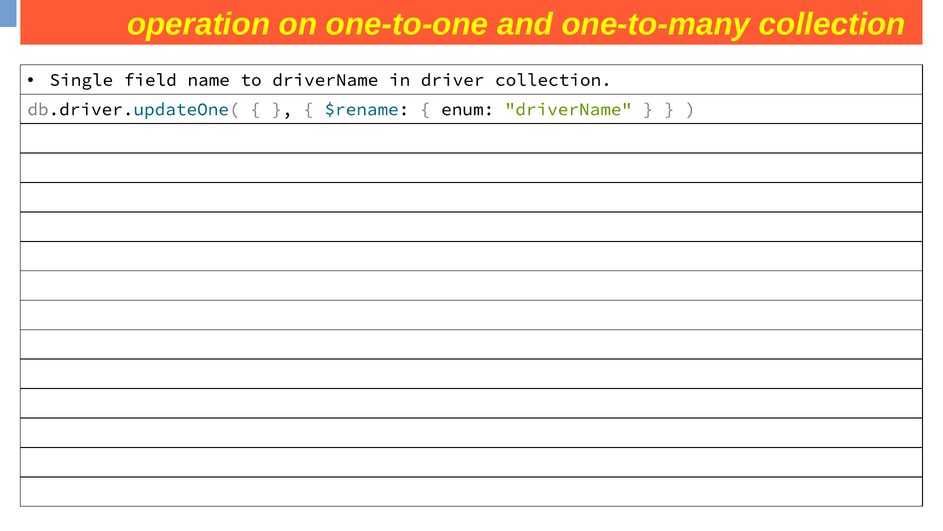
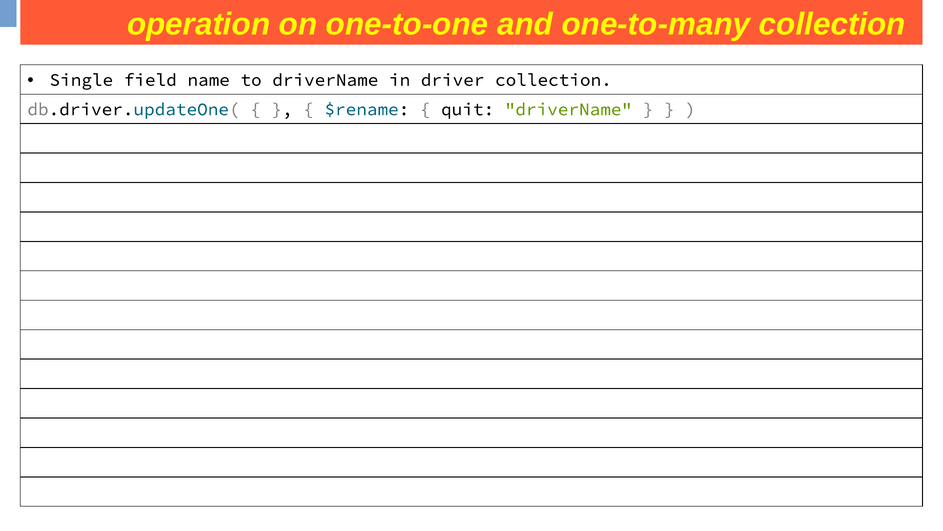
enum: enum -> quit
